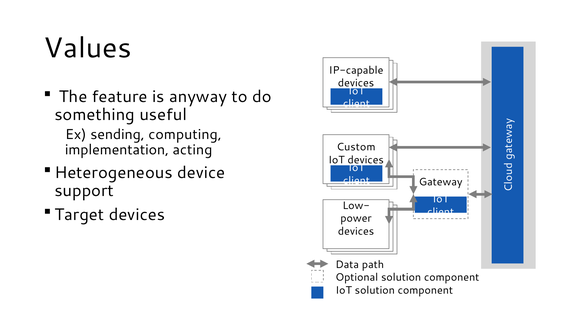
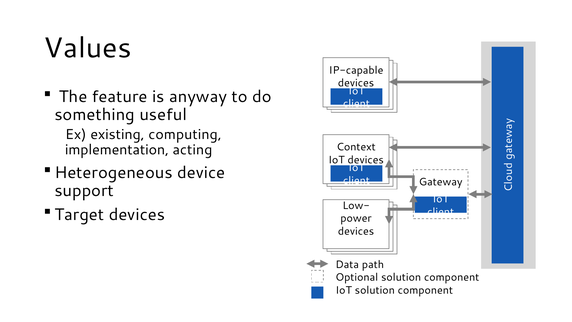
sending: sending -> existing
Custom: Custom -> Context
